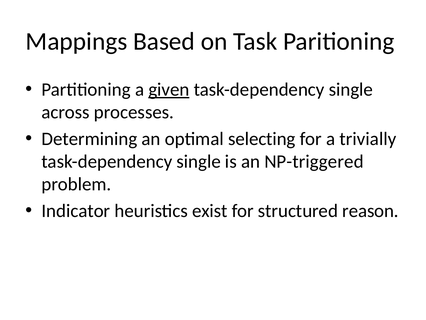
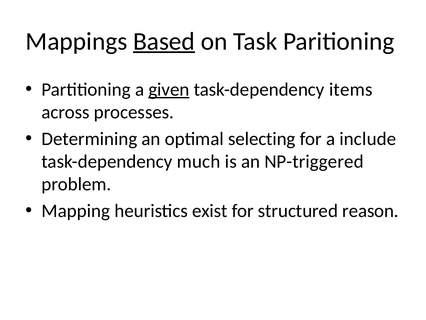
Based underline: none -> present
single at (351, 89): single -> items
trivially: trivially -> include
single at (199, 161): single -> much
Indicator: Indicator -> Mapping
